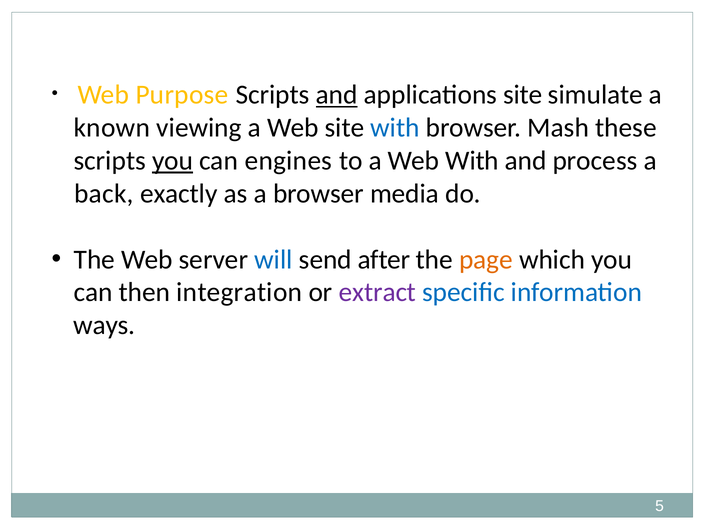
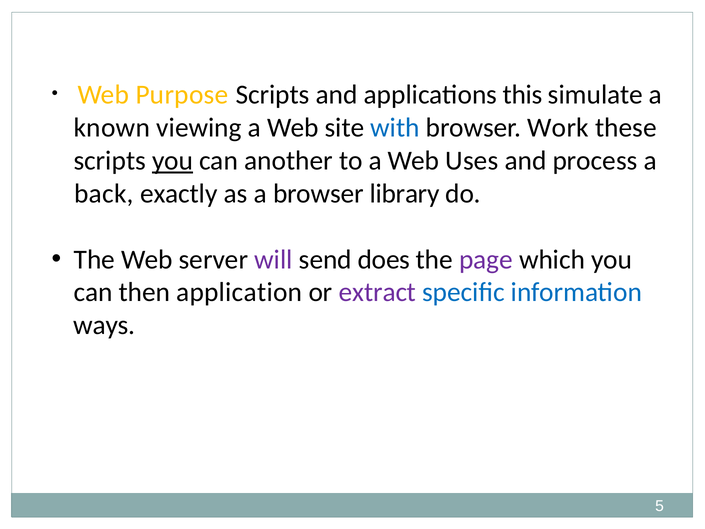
and at (337, 95) underline: present -> none
applications site: site -> this
Mash: Mash -> Work
engines: engines -> another
Web With: With -> Uses
media: media -> library
will colour: blue -> purple
after: after -> does
page colour: orange -> purple
integration: integration -> application
